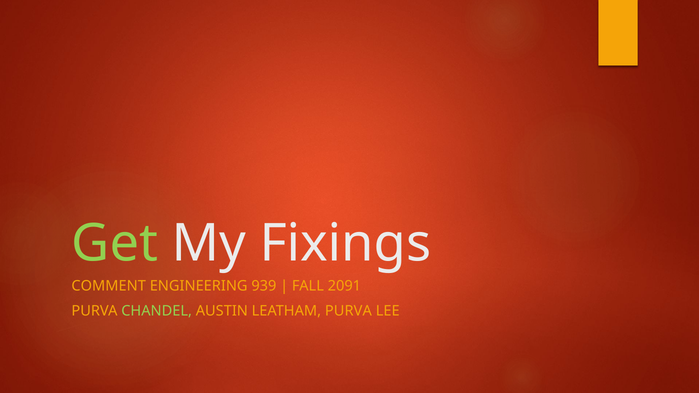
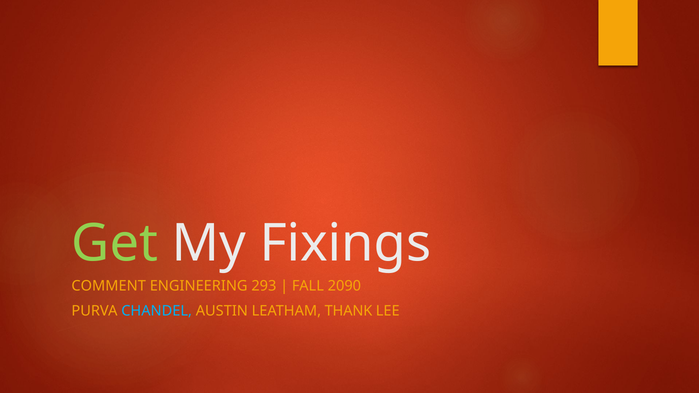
939: 939 -> 293
2091: 2091 -> 2090
CHANDEL colour: light green -> light blue
LEATHAM PURVA: PURVA -> THANK
